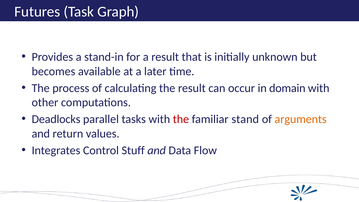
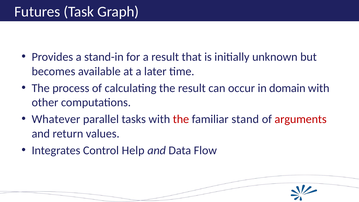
Deadlocks: Deadlocks -> Whatever
arguments colour: orange -> red
Stuff: Stuff -> Help
